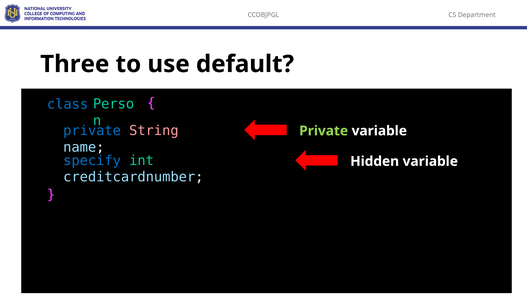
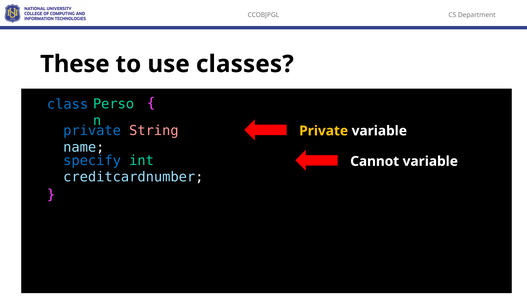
Three: Three -> These
default: default -> classes
Private at (324, 131) colour: light green -> yellow
Hidden: Hidden -> Cannot
